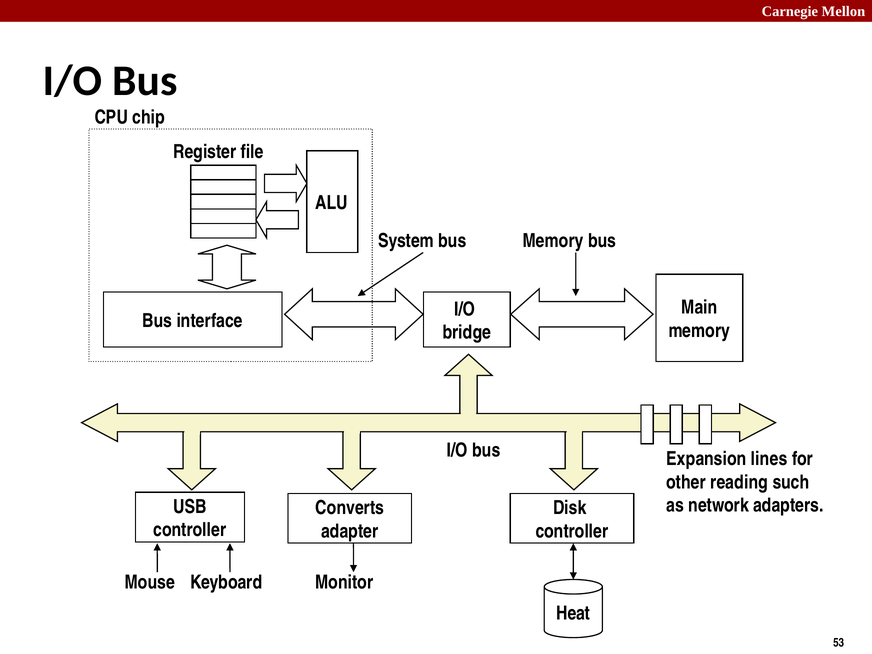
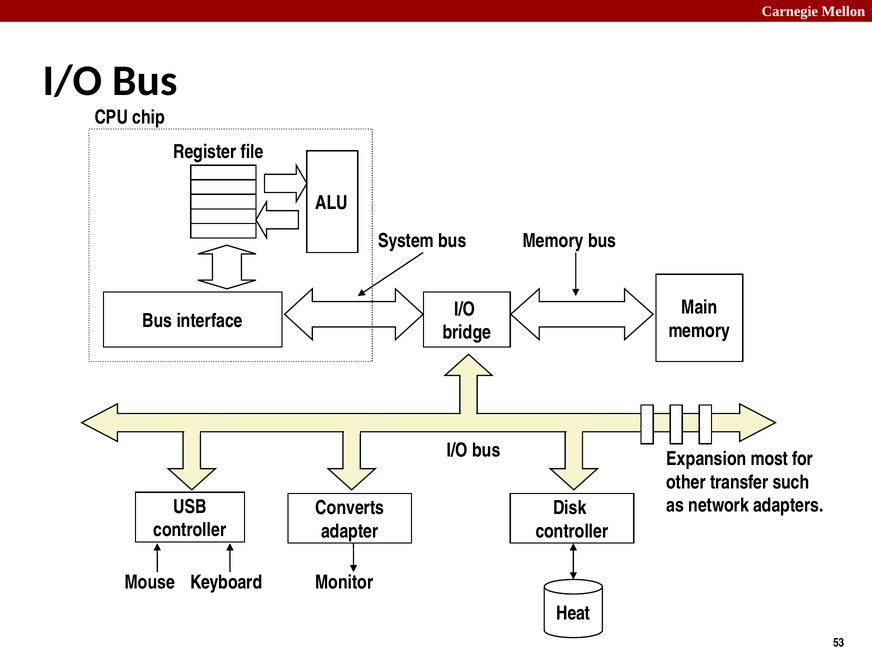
lines: lines -> most
reading: reading -> transfer
